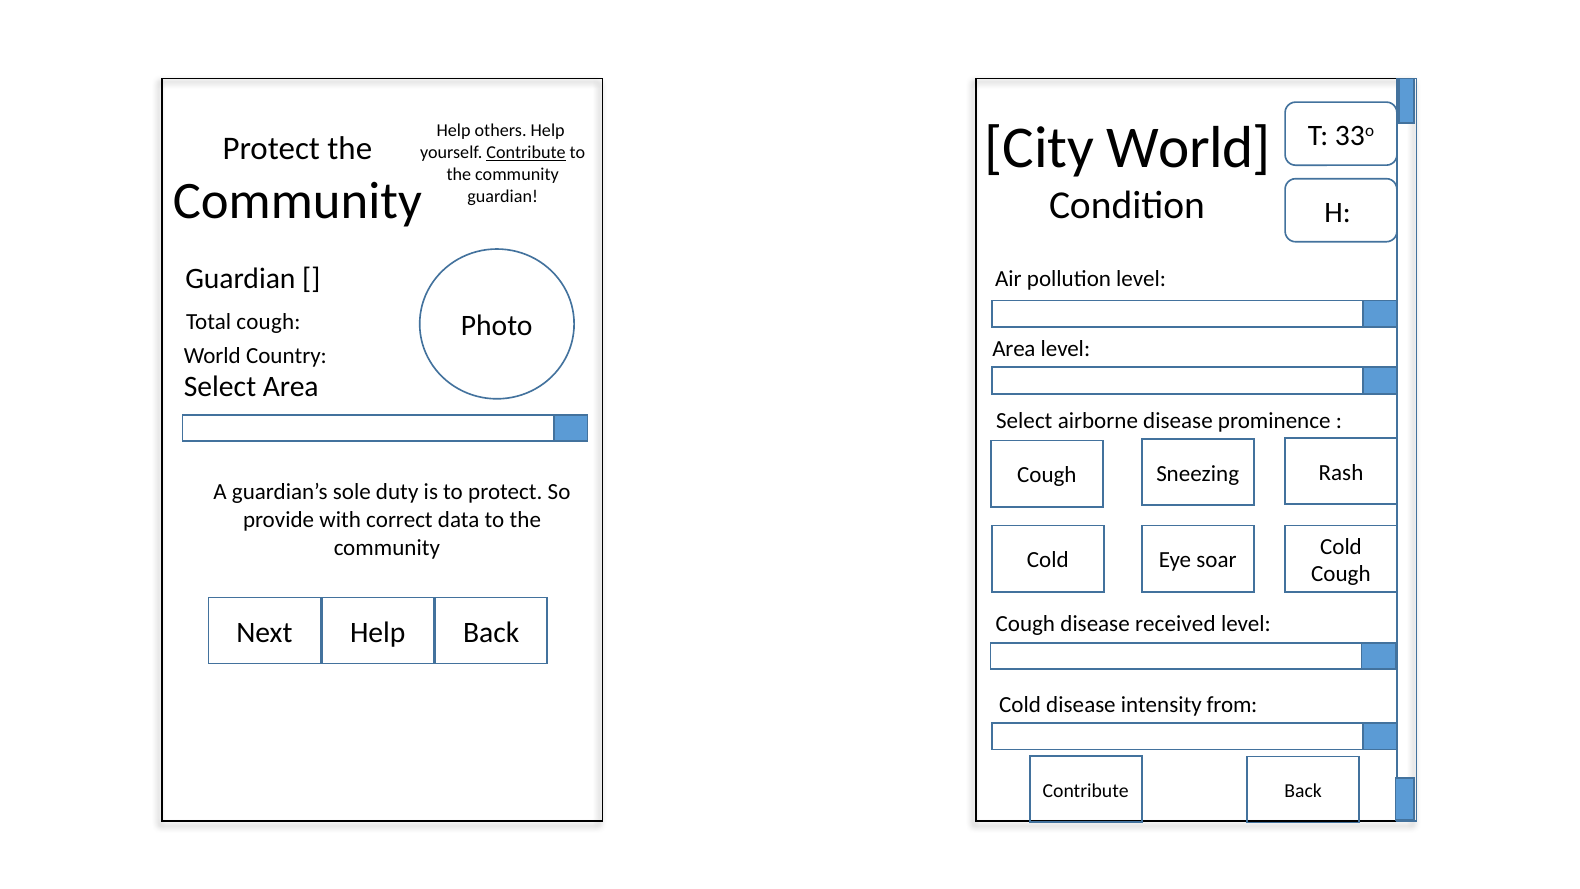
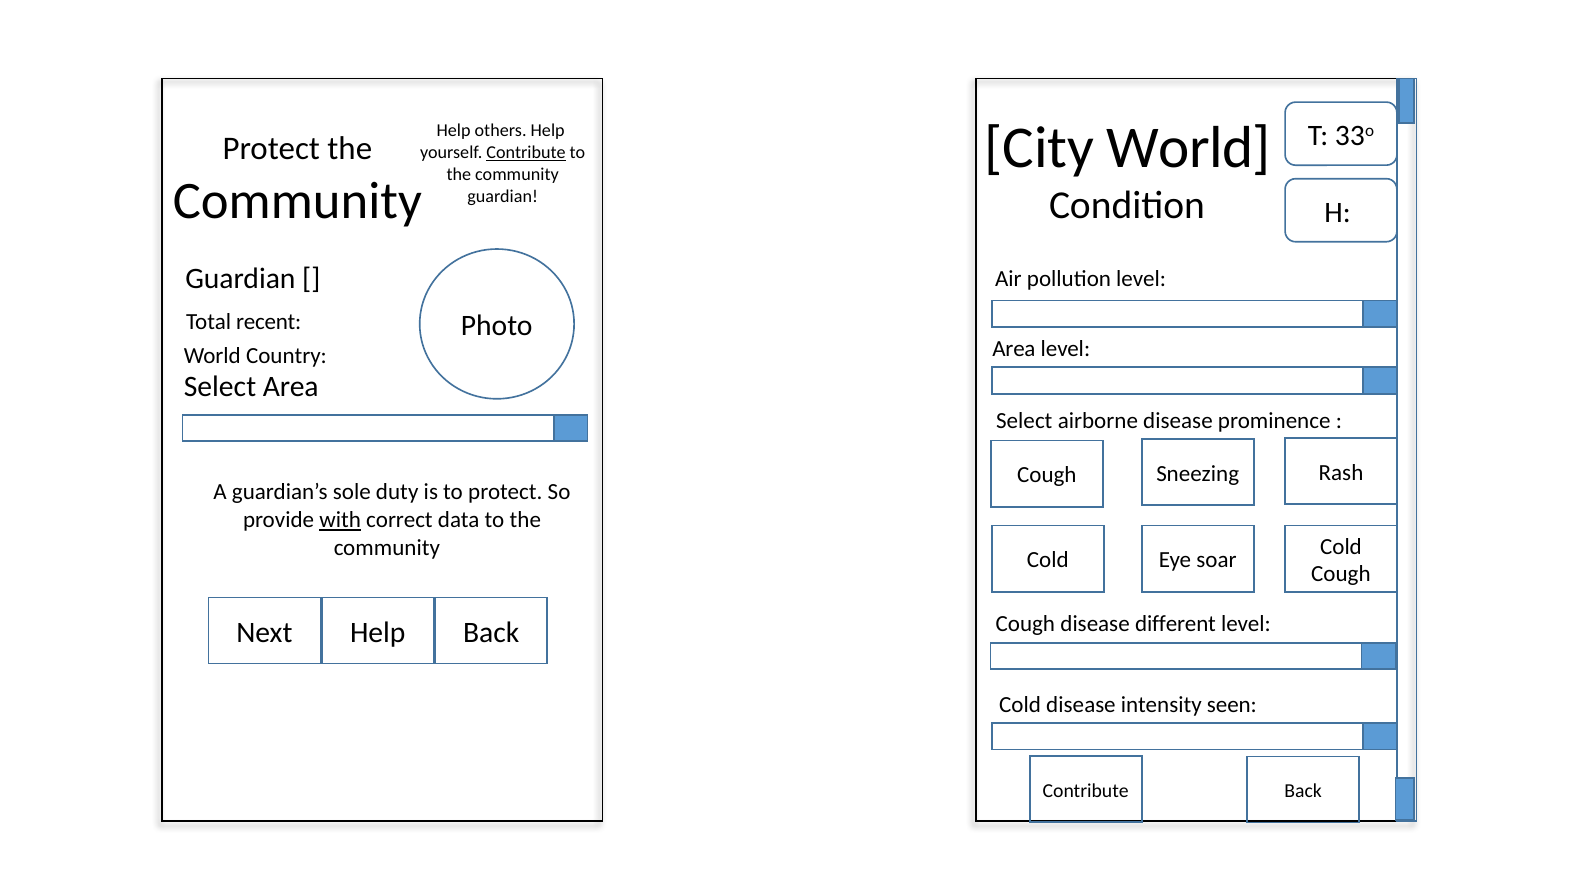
Total cough: cough -> recent
with underline: none -> present
received: received -> different
from: from -> seen
